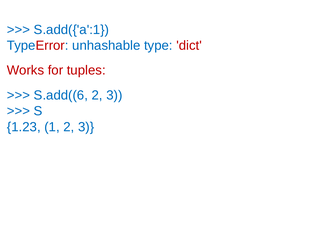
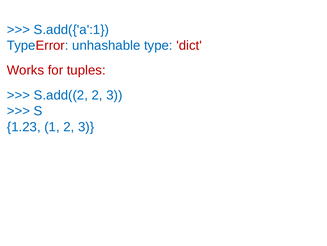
S.add((6: S.add((6 -> S.add((2
